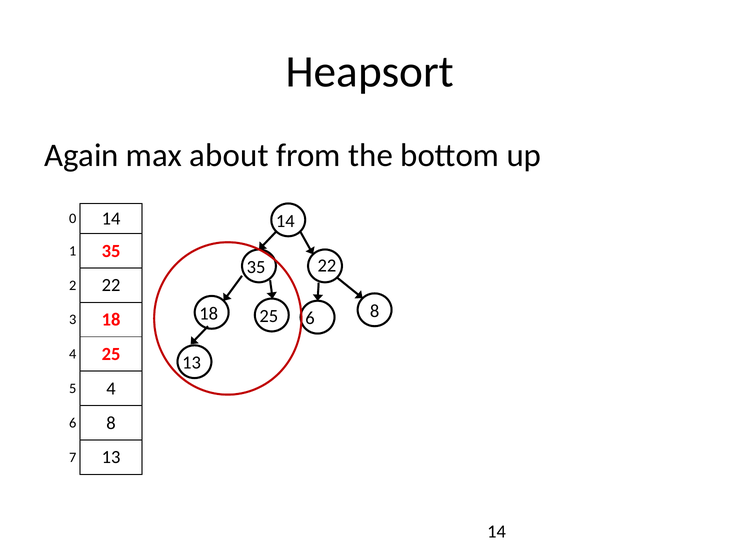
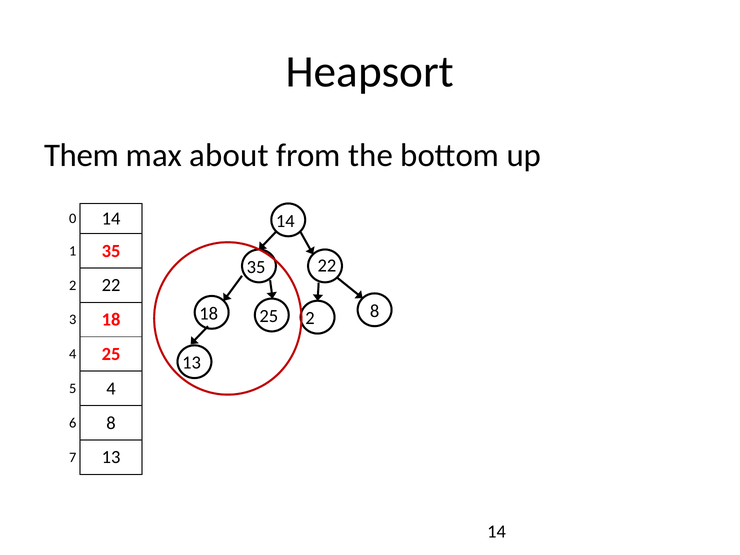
Again: Again -> Them
25 6: 6 -> 2
